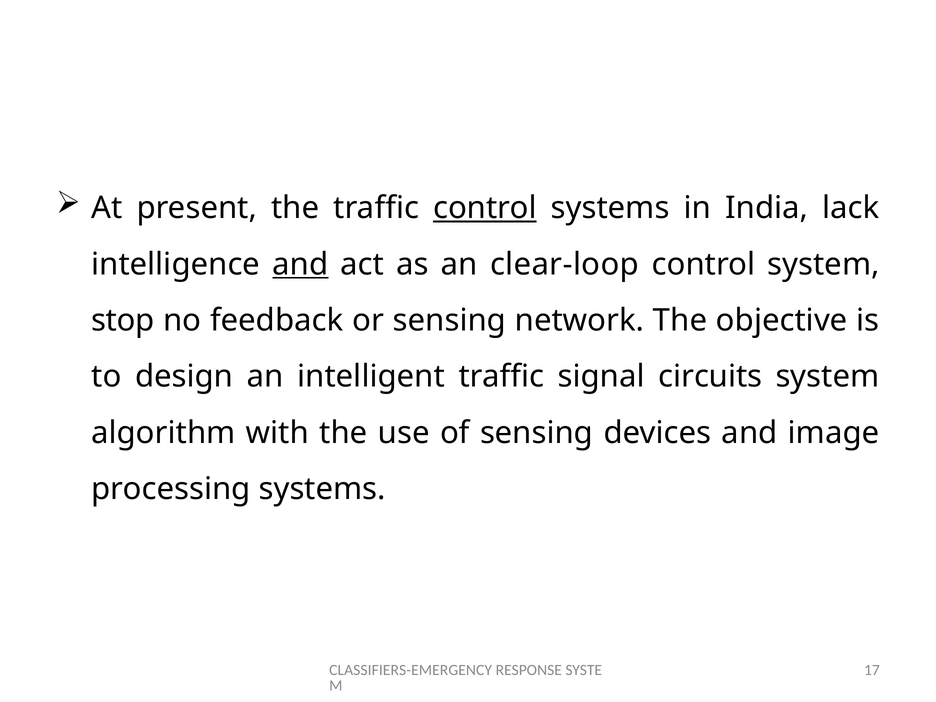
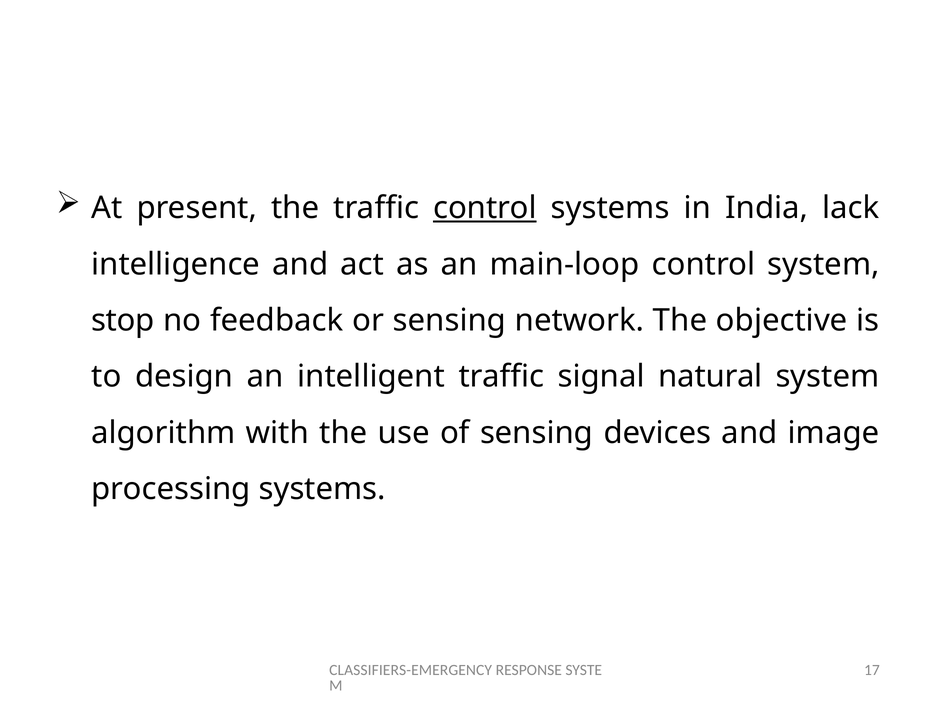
and at (300, 264) underline: present -> none
clear-loop: clear-loop -> main-loop
circuits: circuits -> natural
